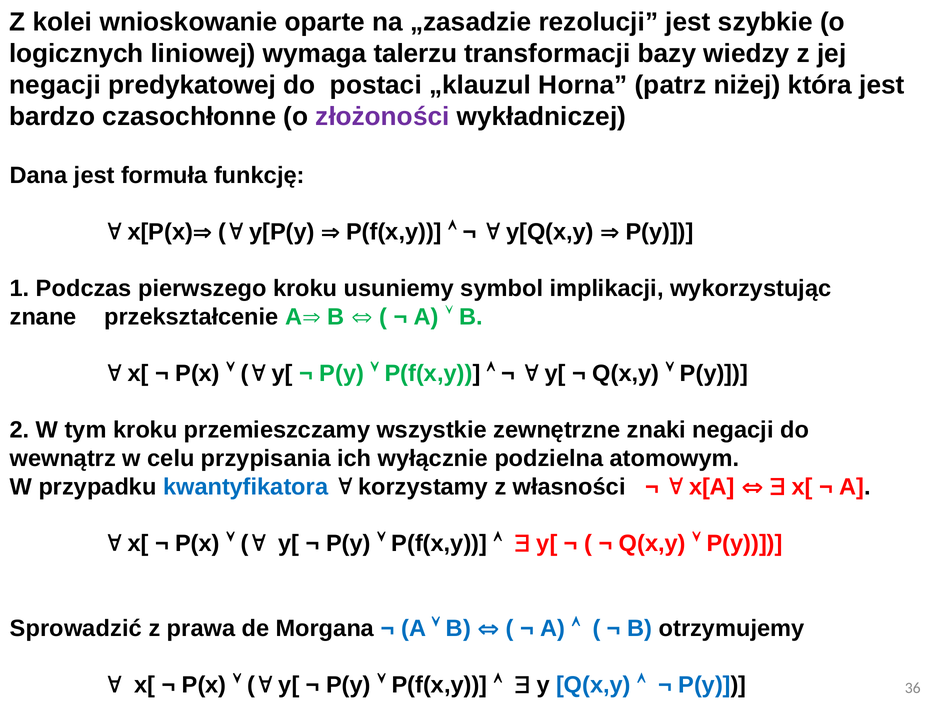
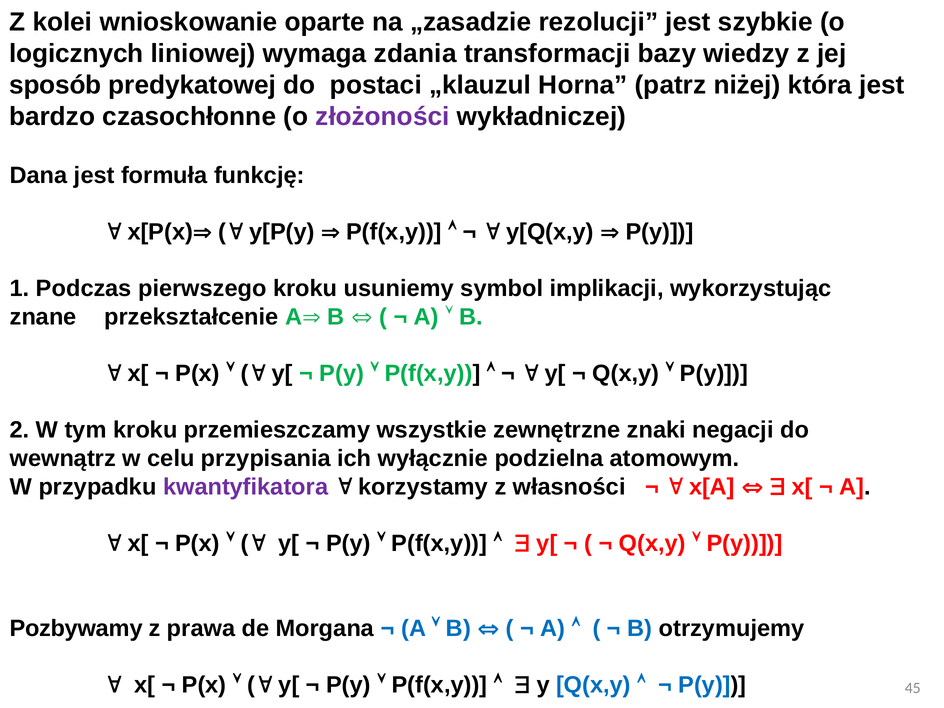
talerzu: talerzu -> zdania
negacji at (55, 85): negacji -> sposób
kwantyfikatora colour: blue -> purple
Sprowadzić: Sprowadzić -> Pozbywamy
36: 36 -> 45
